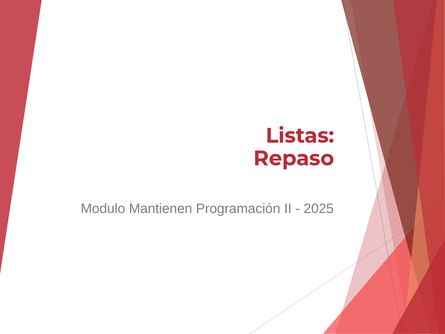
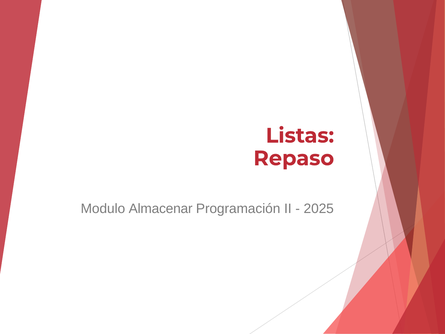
Mantienen: Mantienen -> Almacenar
